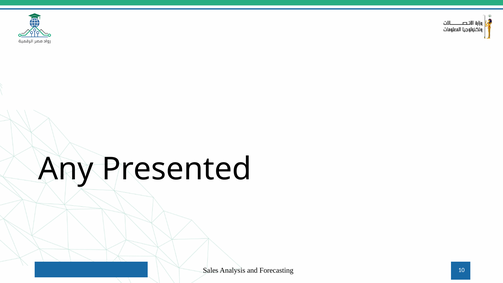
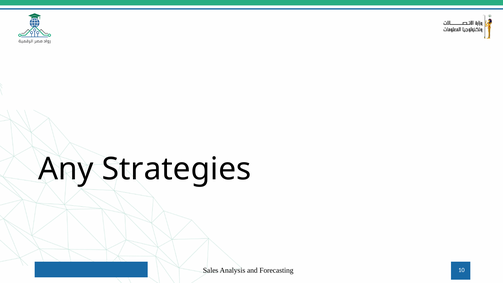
Presented: Presented -> Strategies
